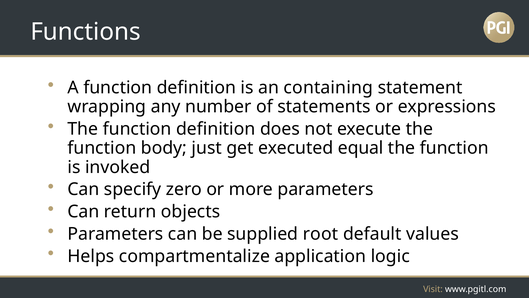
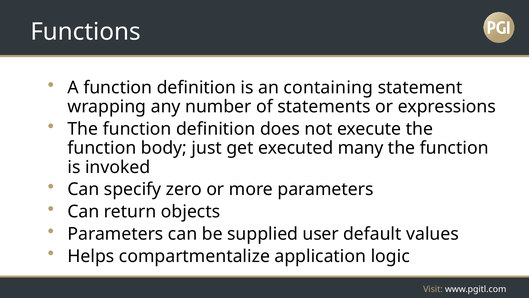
equal: equal -> many
root: root -> user
